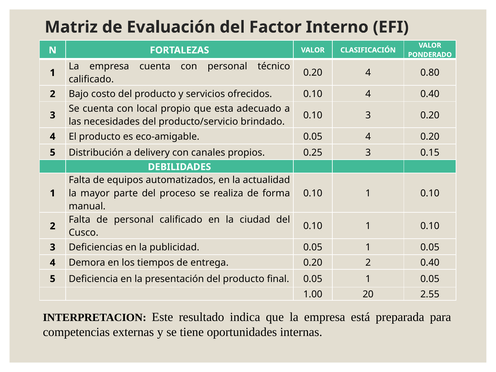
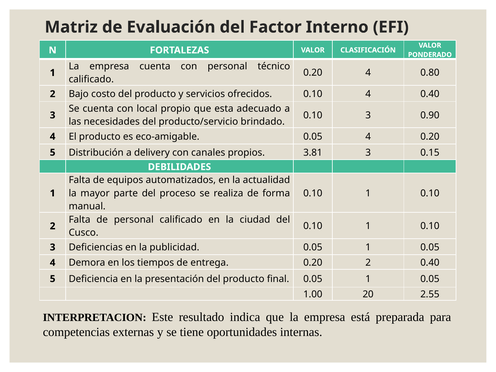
3 0.20: 0.20 -> 0.90
0.25: 0.25 -> 3.81
